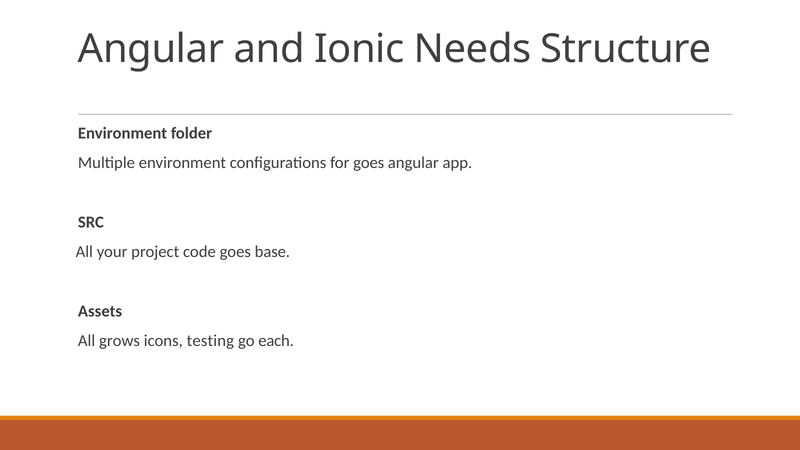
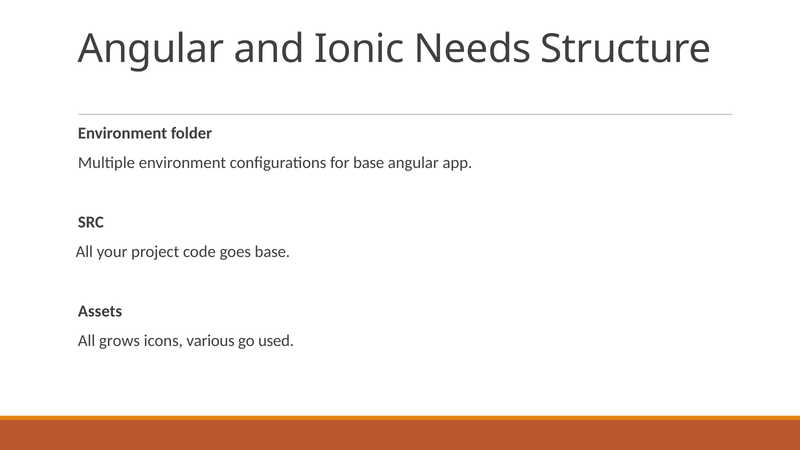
for goes: goes -> base
testing: testing -> various
each: each -> used
